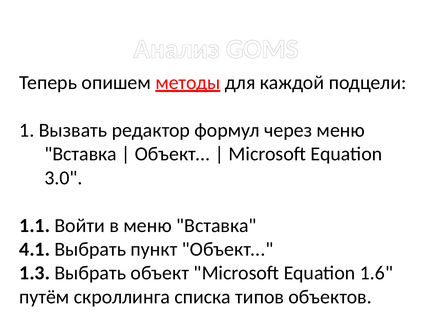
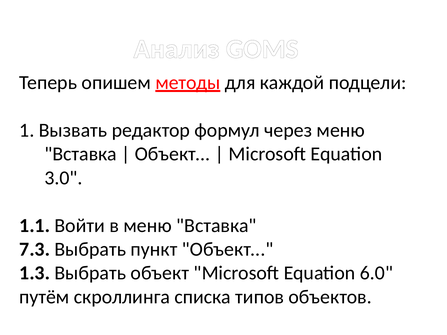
4.1: 4.1 -> 7.3
1.6: 1.6 -> 6.0
